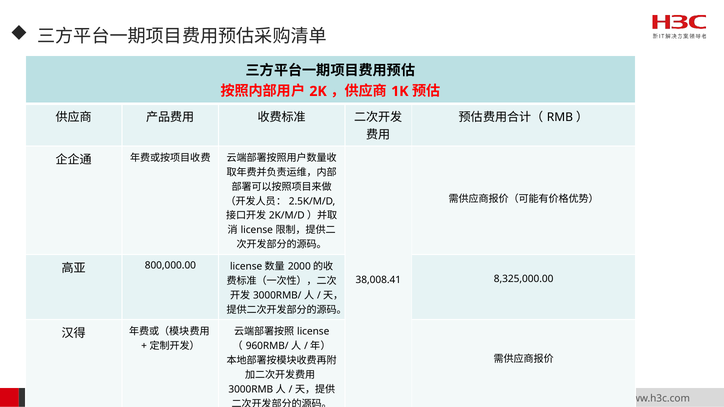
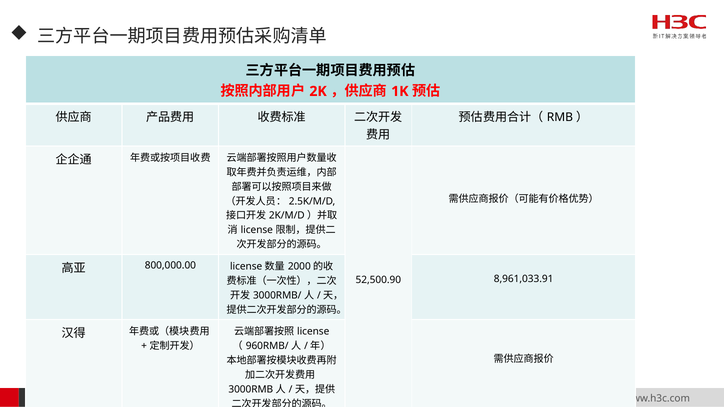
8,325,000.00: 8,325,000.00 -> 8,961,033.91
38,008.41: 38,008.41 -> 52,500.90
